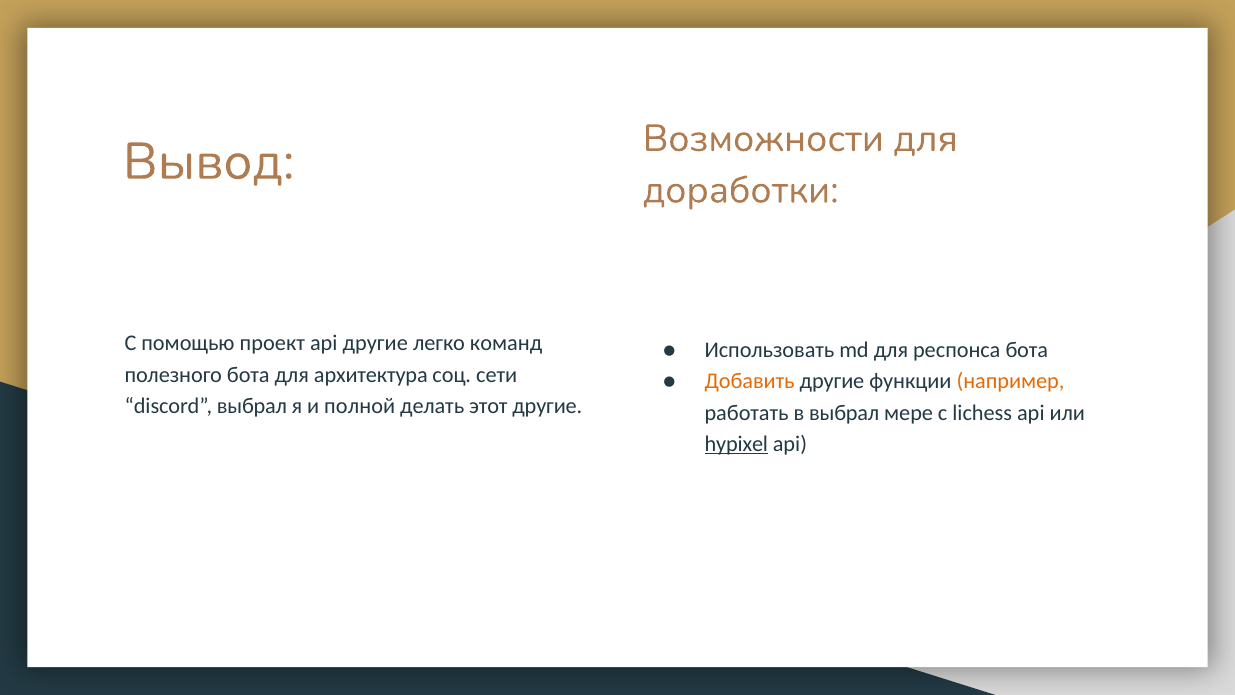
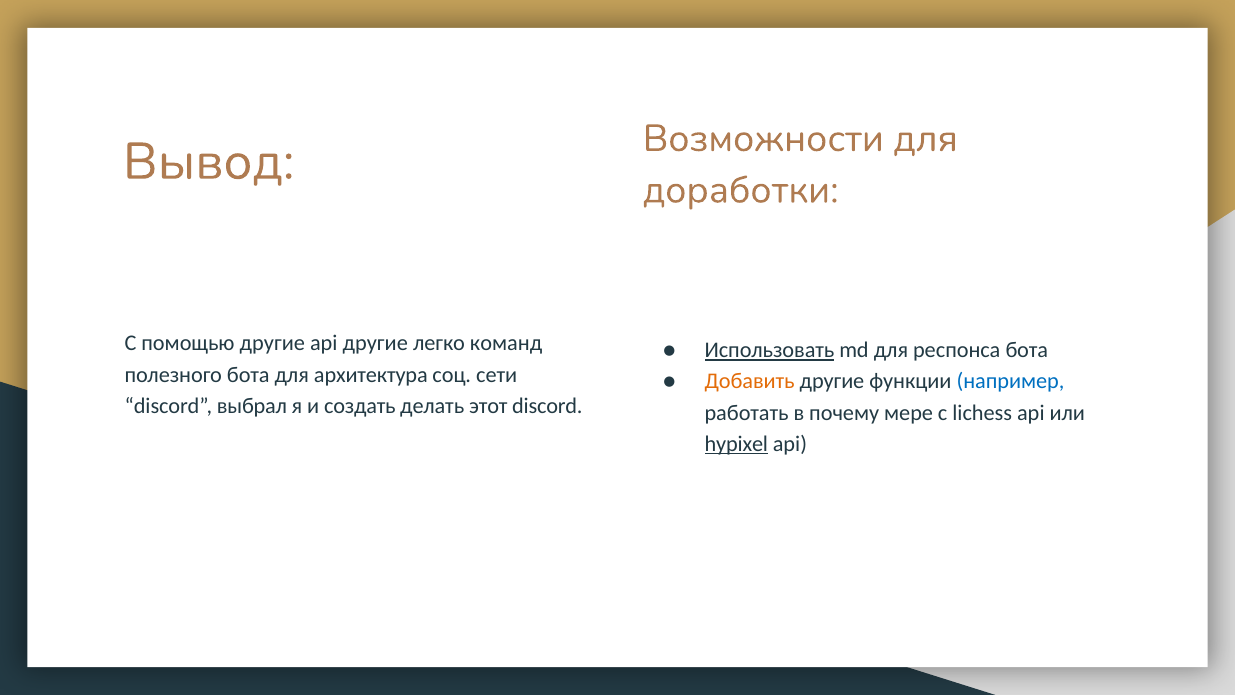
помощью проект: проект -> другие
Использовать underline: none -> present
например colour: orange -> blue
полной: полной -> создать
этот другие: другие -> discord
в выбрал: выбрал -> почему
